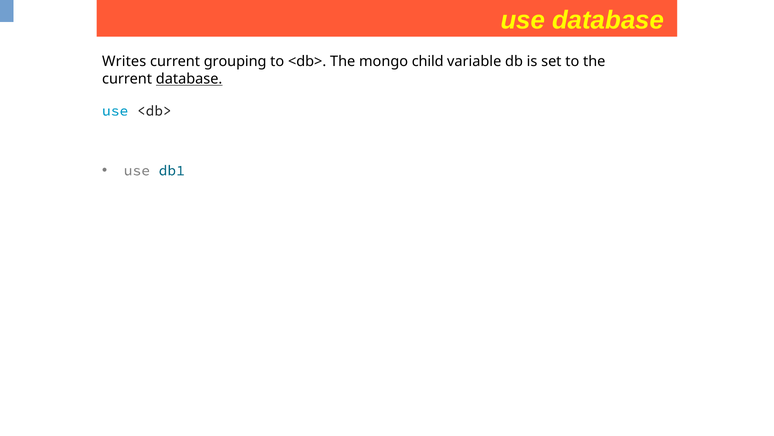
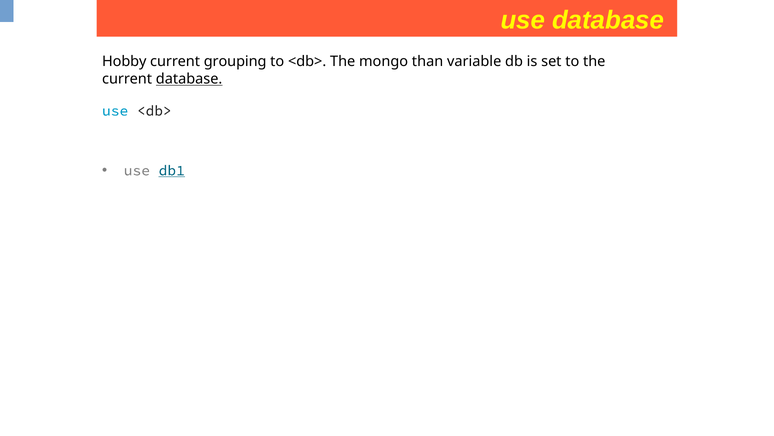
Writes: Writes -> Hobby
child: child -> than
db1 underline: none -> present
